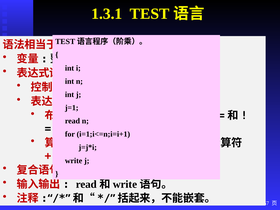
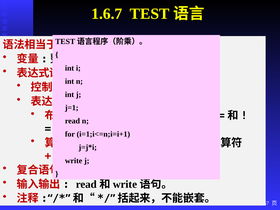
1.3.1: 1.3.1 -> 1.6.7
